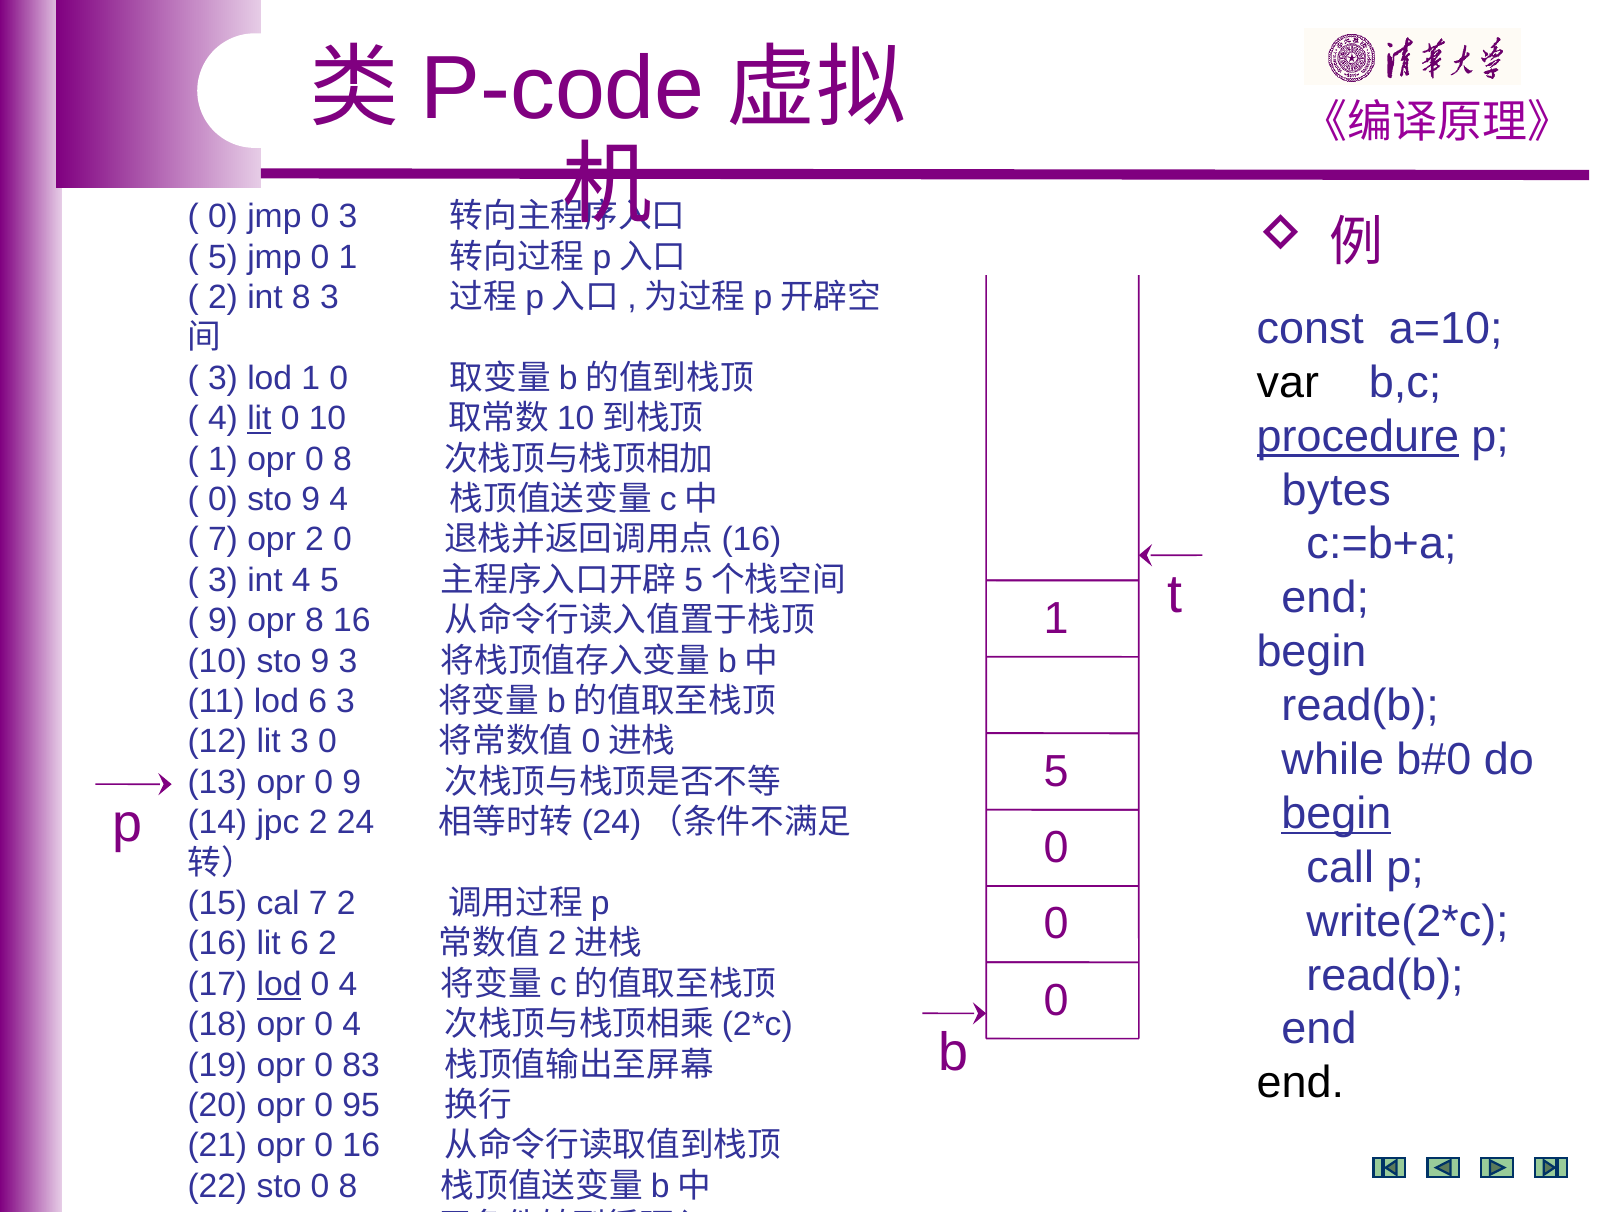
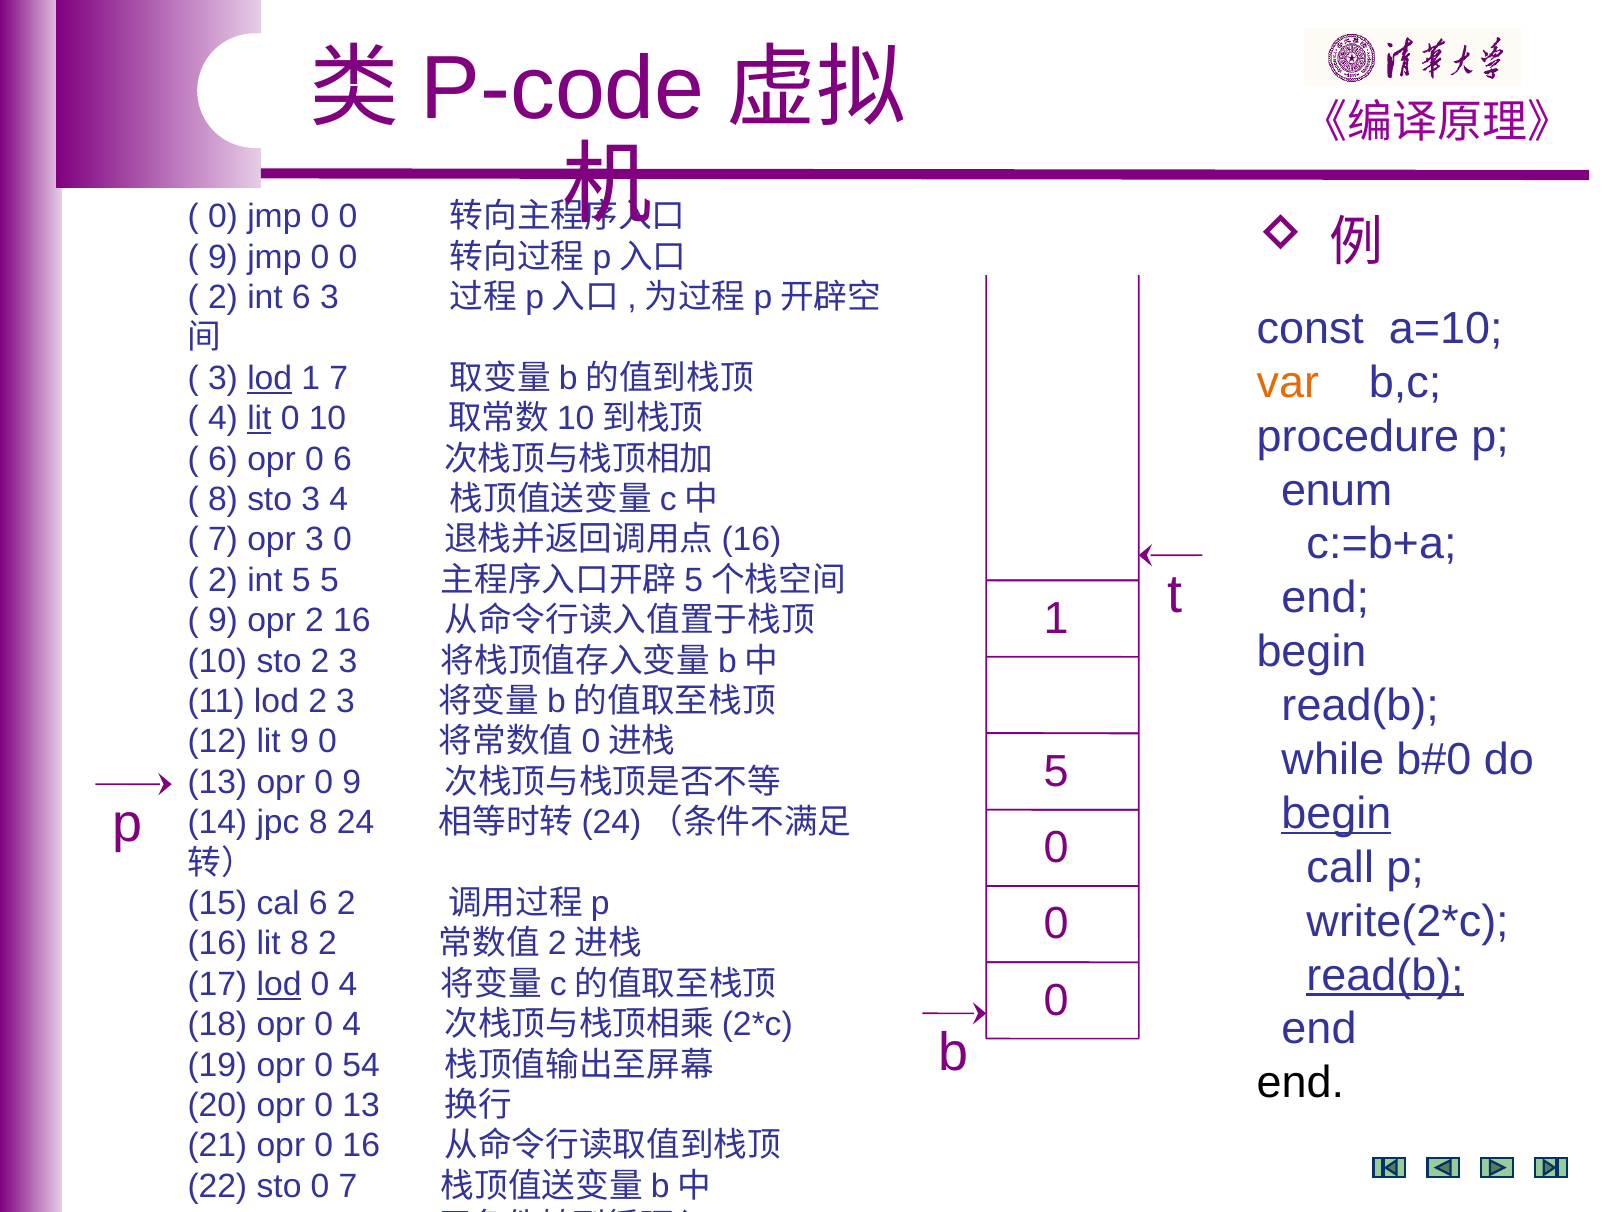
0 jmp 0 3: 3 -> 0
5 at (223, 257): 5 -> 9
1 at (348, 257): 1 -> 0
int 8: 8 -> 6
var colour: black -> orange
lod at (270, 378) underline: none -> present
1 0: 0 -> 7
procedure underline: present -> none
1 at (223, 459): 1 -> 6
opr 0 8: 8 -> 6
bytes: bytes -> enum
0 at (223, 499): 0 -> 8
9 at (311, 499): 9 -> 3
opr 2: 2 -> 3
3 at (223, 580): 3 -> 2
int 4: 4 -> 5
opr 8: 8 -> 2
10 sto 9: 9 -> 2
lod 6: 6 -> 2
lit 3: 3 -> 9
jpc 2: 2 -> 8
cal 7: 7 -> 6
lit 6: 6 -> 8
read(b at (1385, 975) underline: none -> present
83: 83 -> 54
0 95: 95 -> 13
sto 0 8: 8 -> 7
